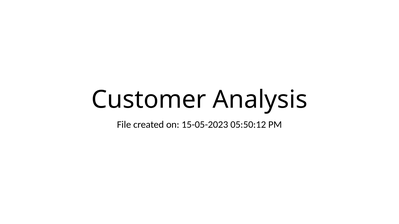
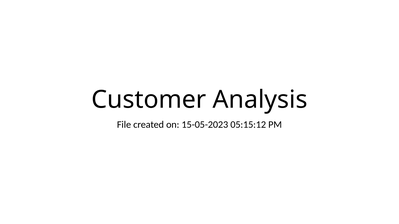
05:50:12: 05:50:12 -> 05:15:12
